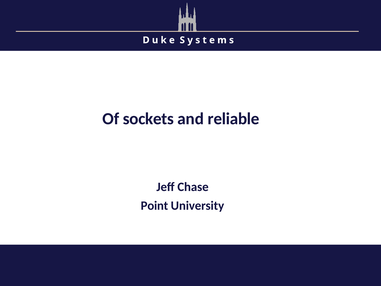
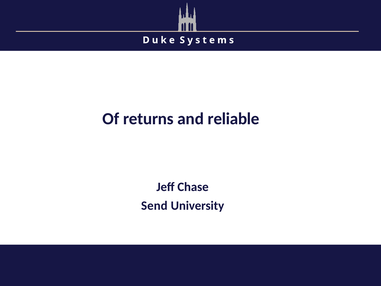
sockets: sockets -> returns
Point: Point -> Send
